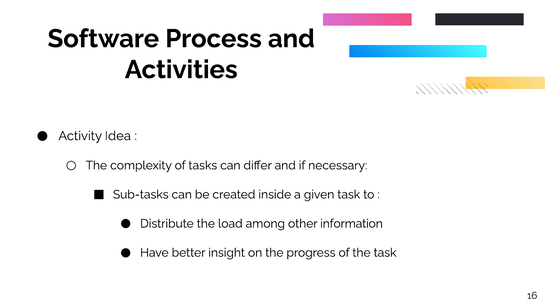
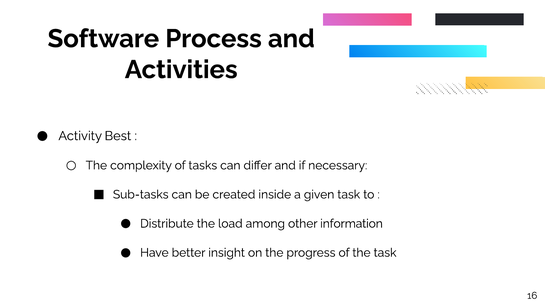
Idea: Idea -> Best
